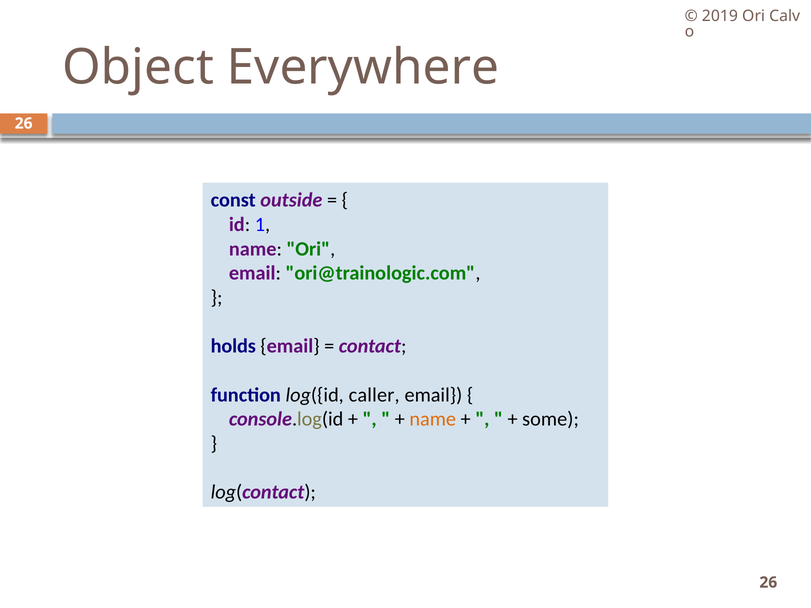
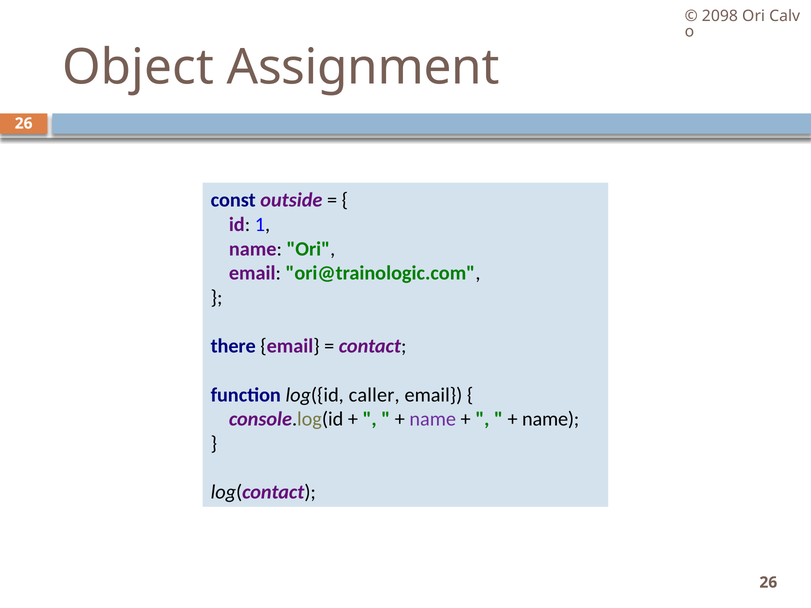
2019: 2019 -> 2098
Everywhere: Everywhere -> Assignment
holds: holds -> there
name at (433, 419) colour: orange -> purple
some at (551, 419): some -> name
